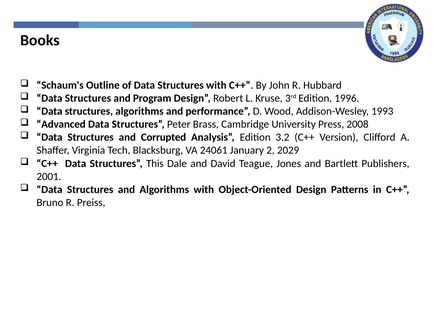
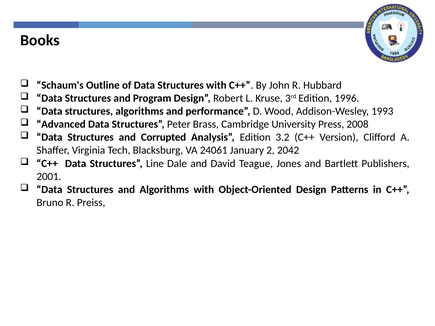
2029: 2029 -> 2042
This: This -> Line
